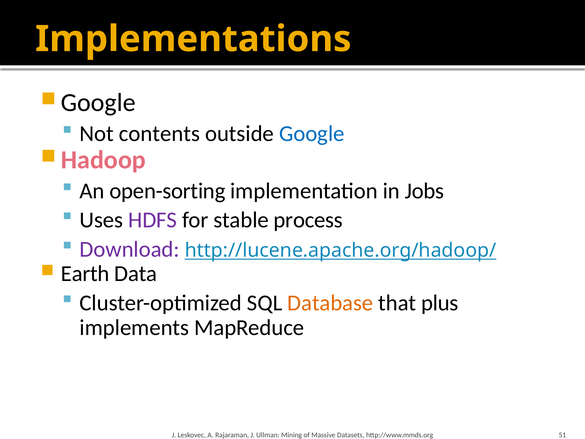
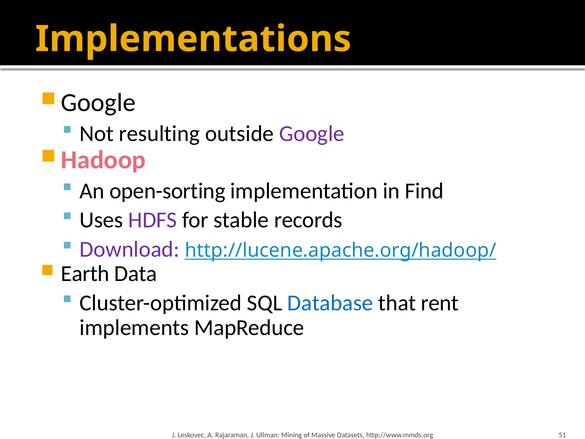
contents: contents -> resulting
Google colour: blue -> purple
Jobs: Jobs -> Find
process: process -> records
Database colour: orange -> blue
plus: plus -> rent
